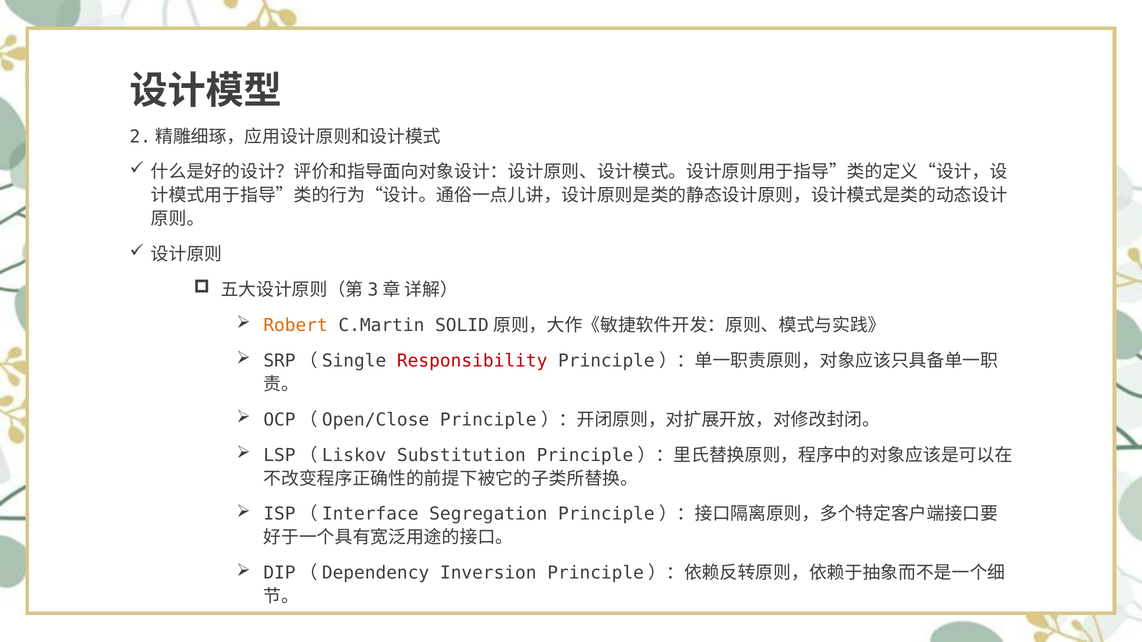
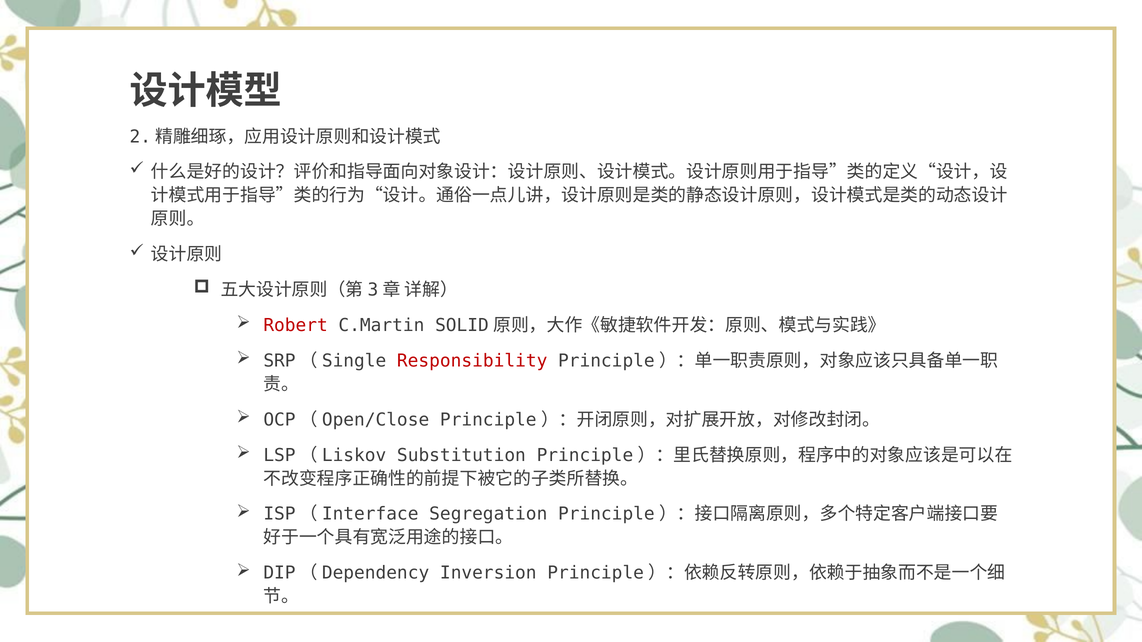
Robert colour: orange -> red
